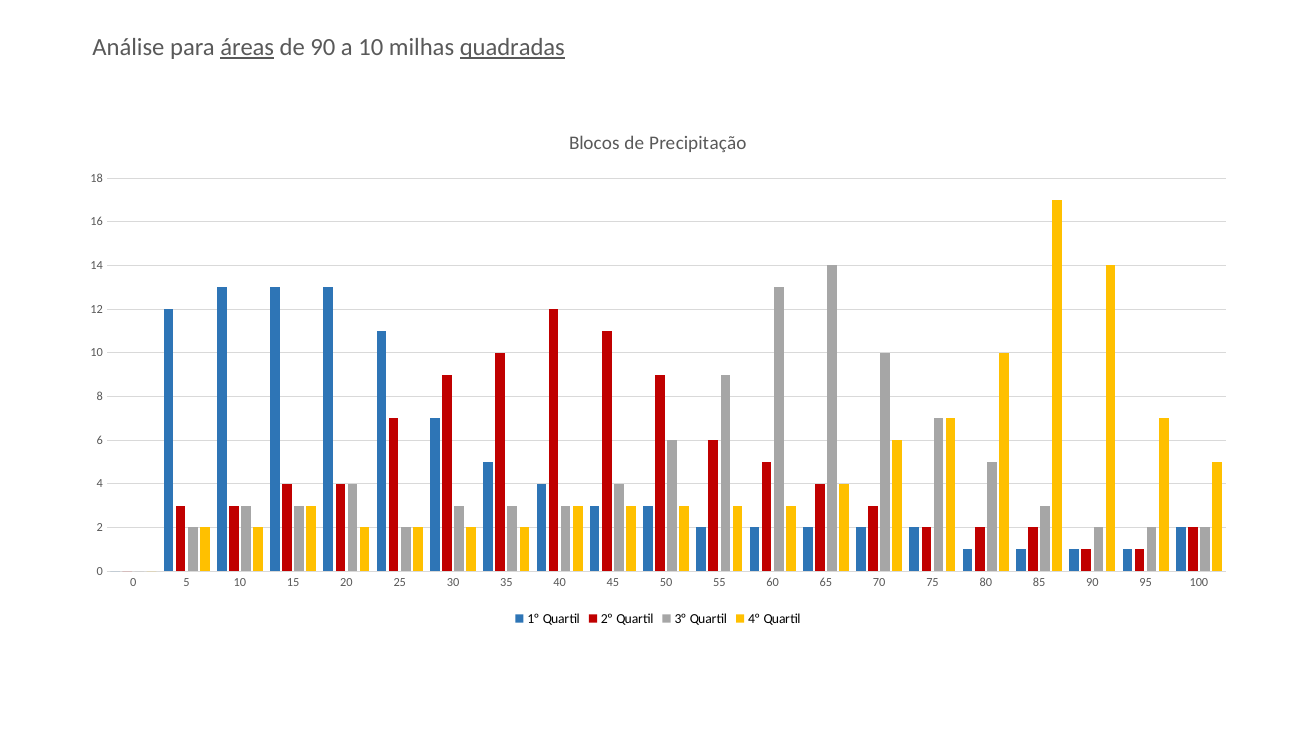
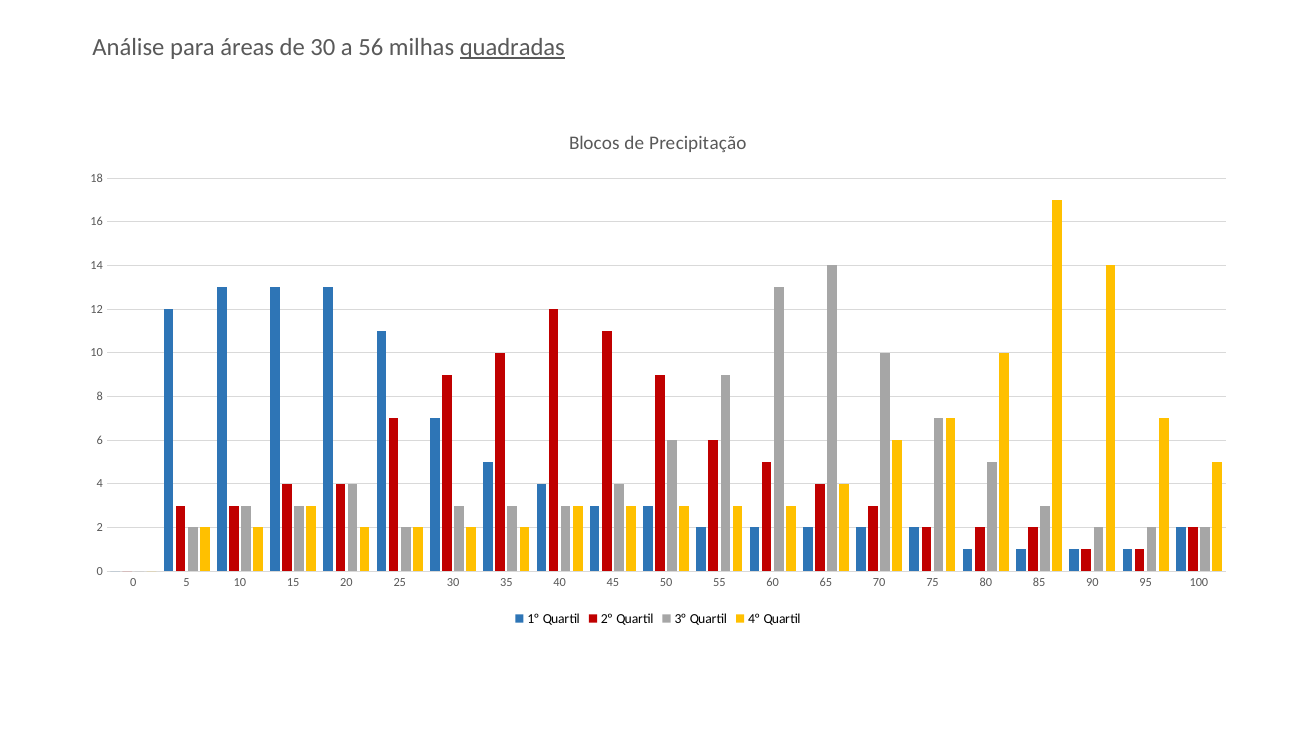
áreas underline: present -> none
de 90: 90 -> 30
a 10: 10 -> 56
